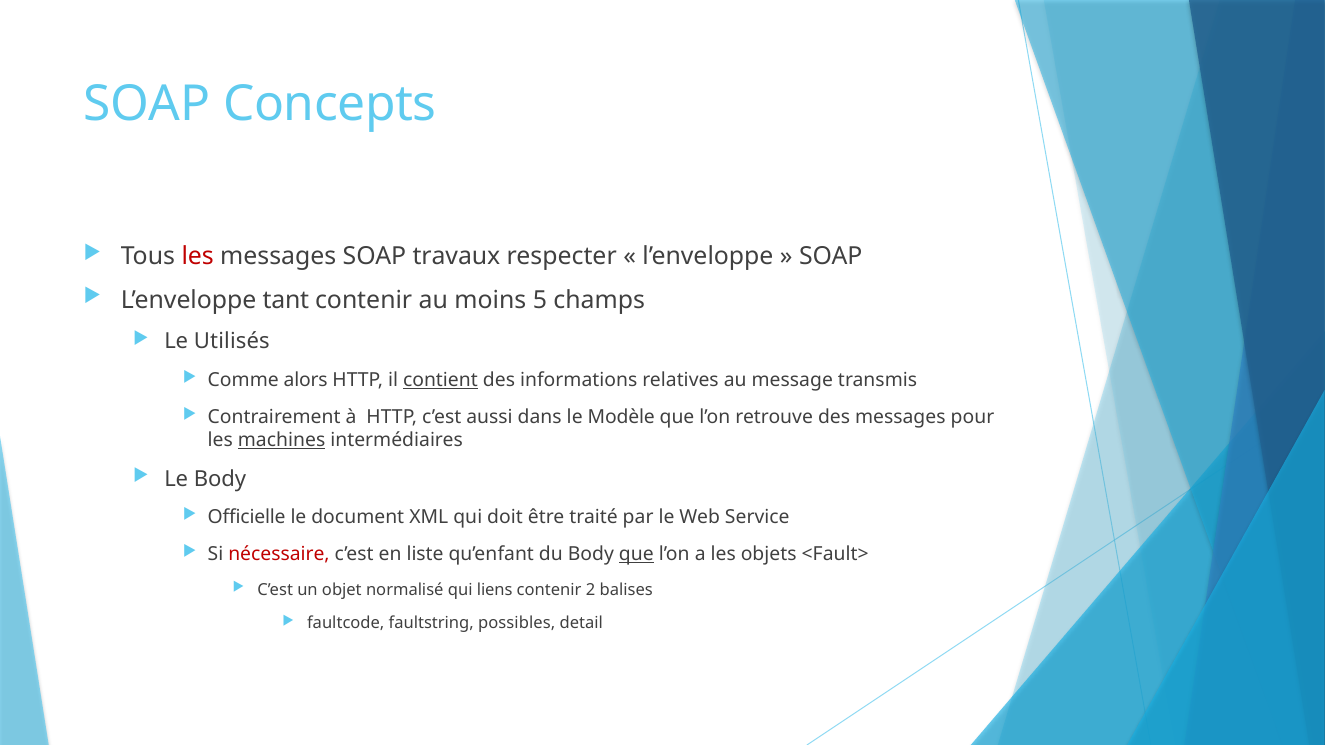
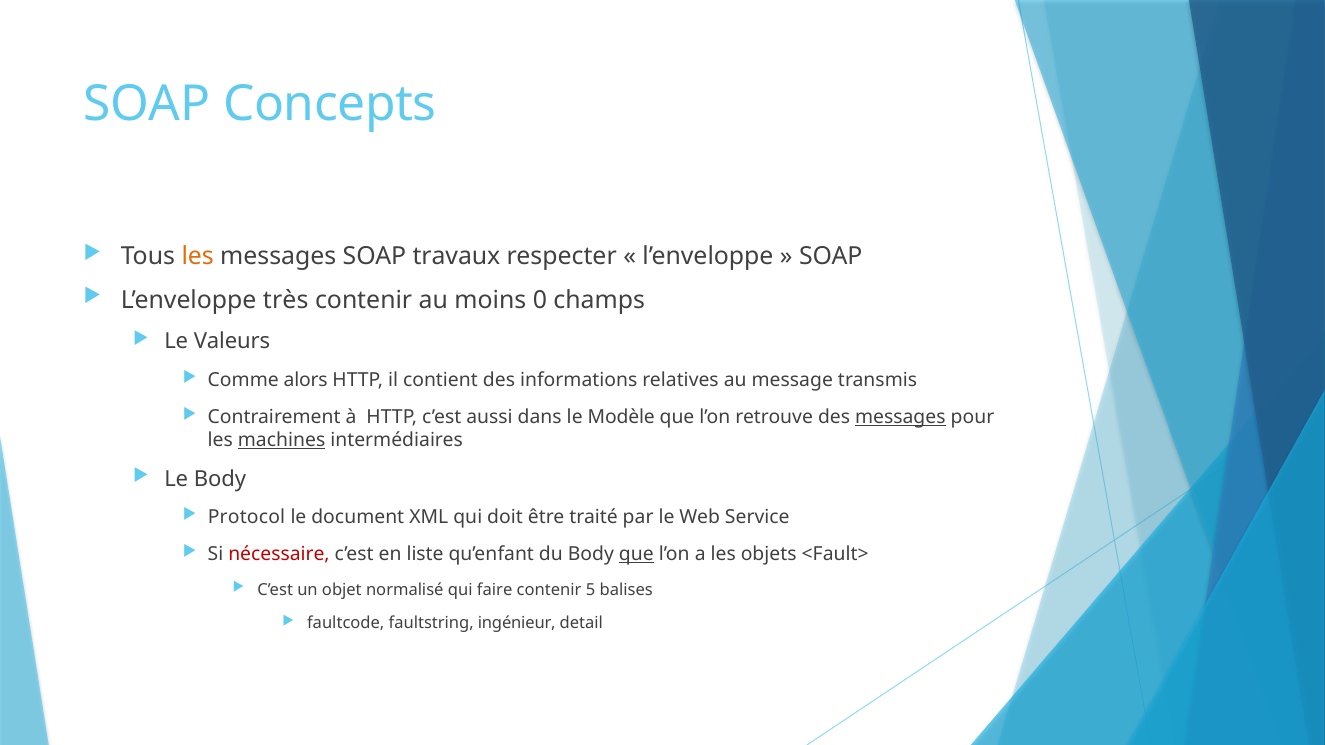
les at (198, 256) colour: red -> orange
tant: tant -> très
5: 5 -> 0
Utilisés: Utilisés -> Valeurs
contient underline: present -> none
messages at (900, 417) underline: none -> present
Officielle: Officielle -> Protocol
liens: liens -> faire
2: 2 -> 5
possibles: possibles -> ingénieur
